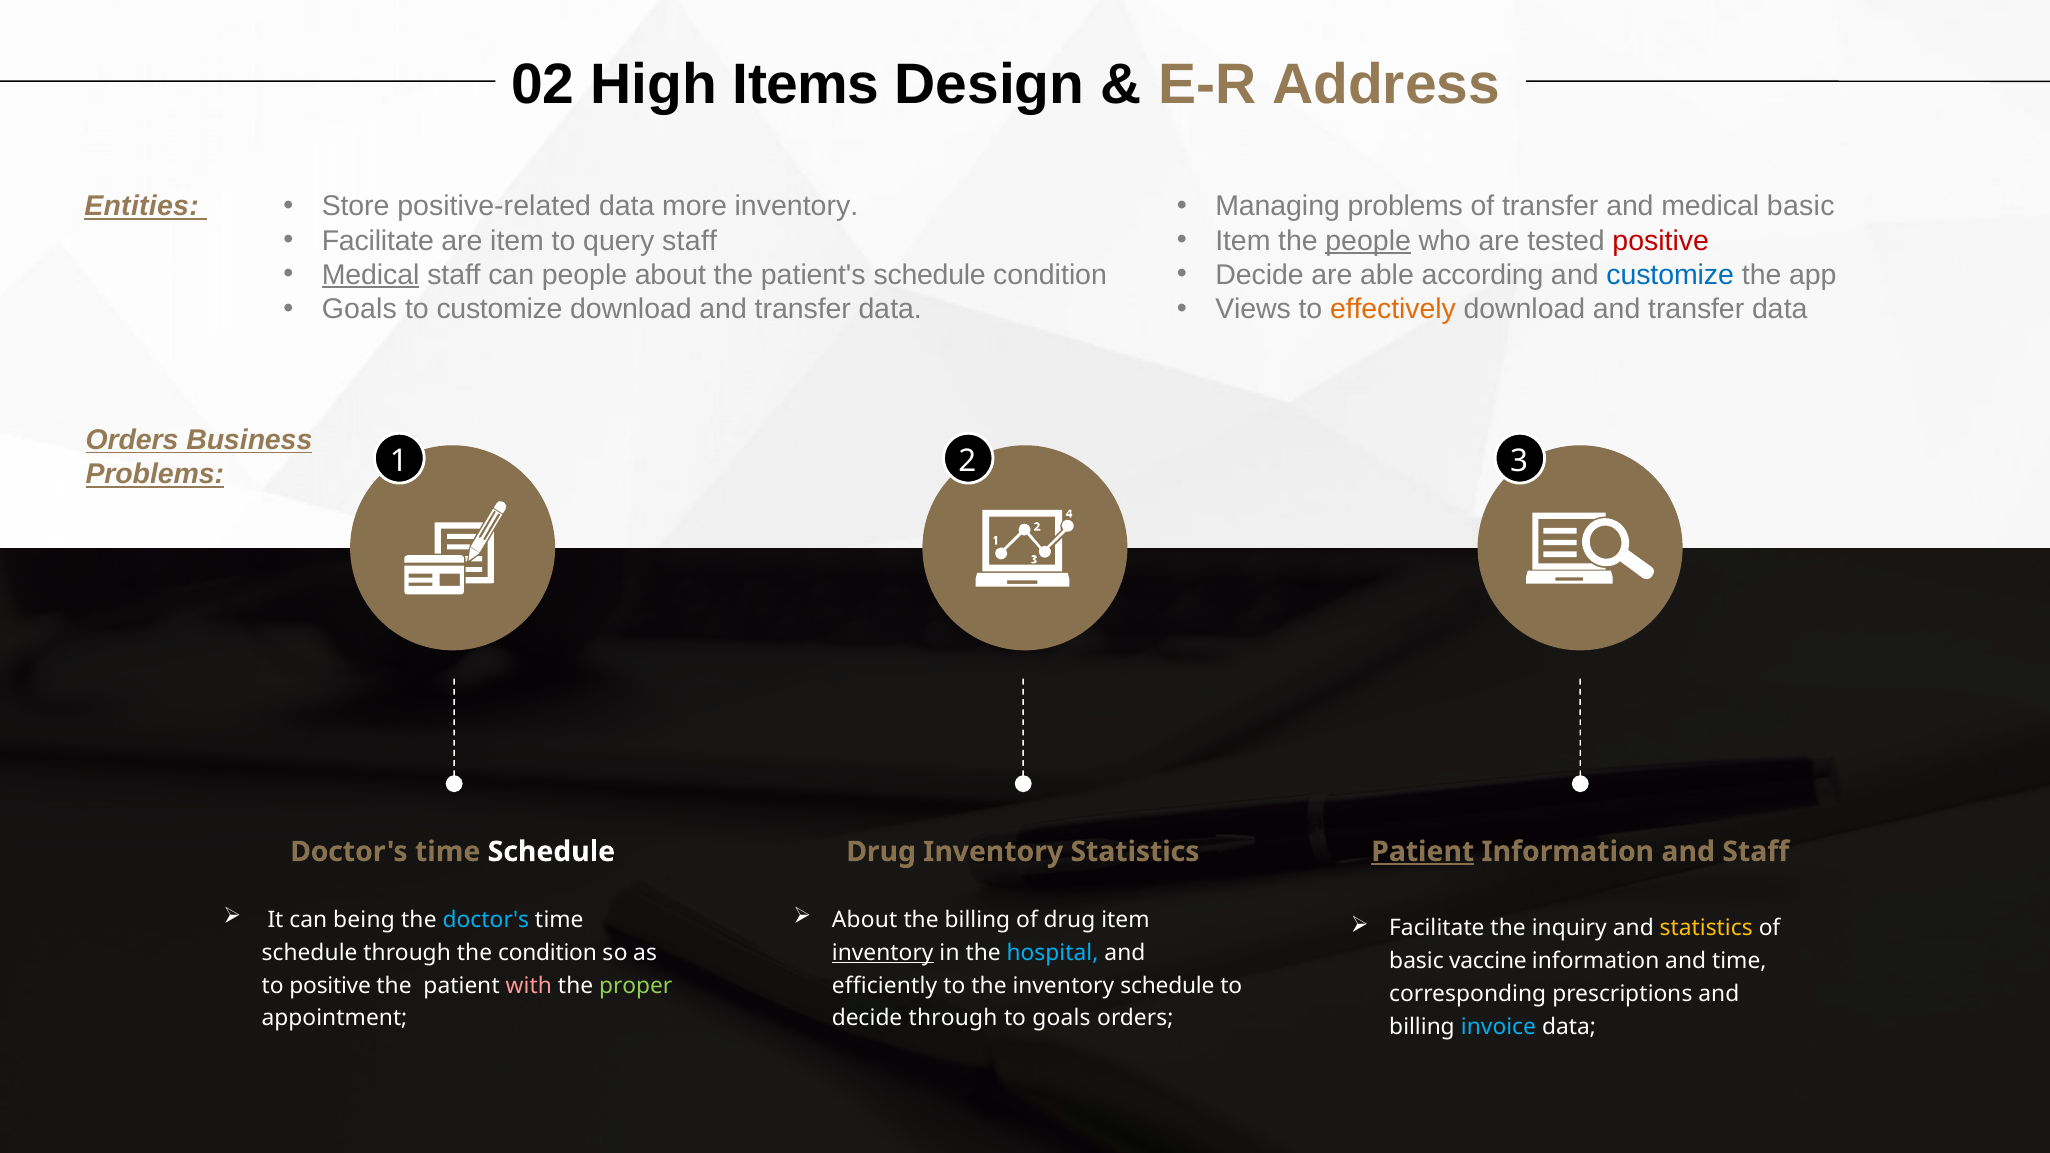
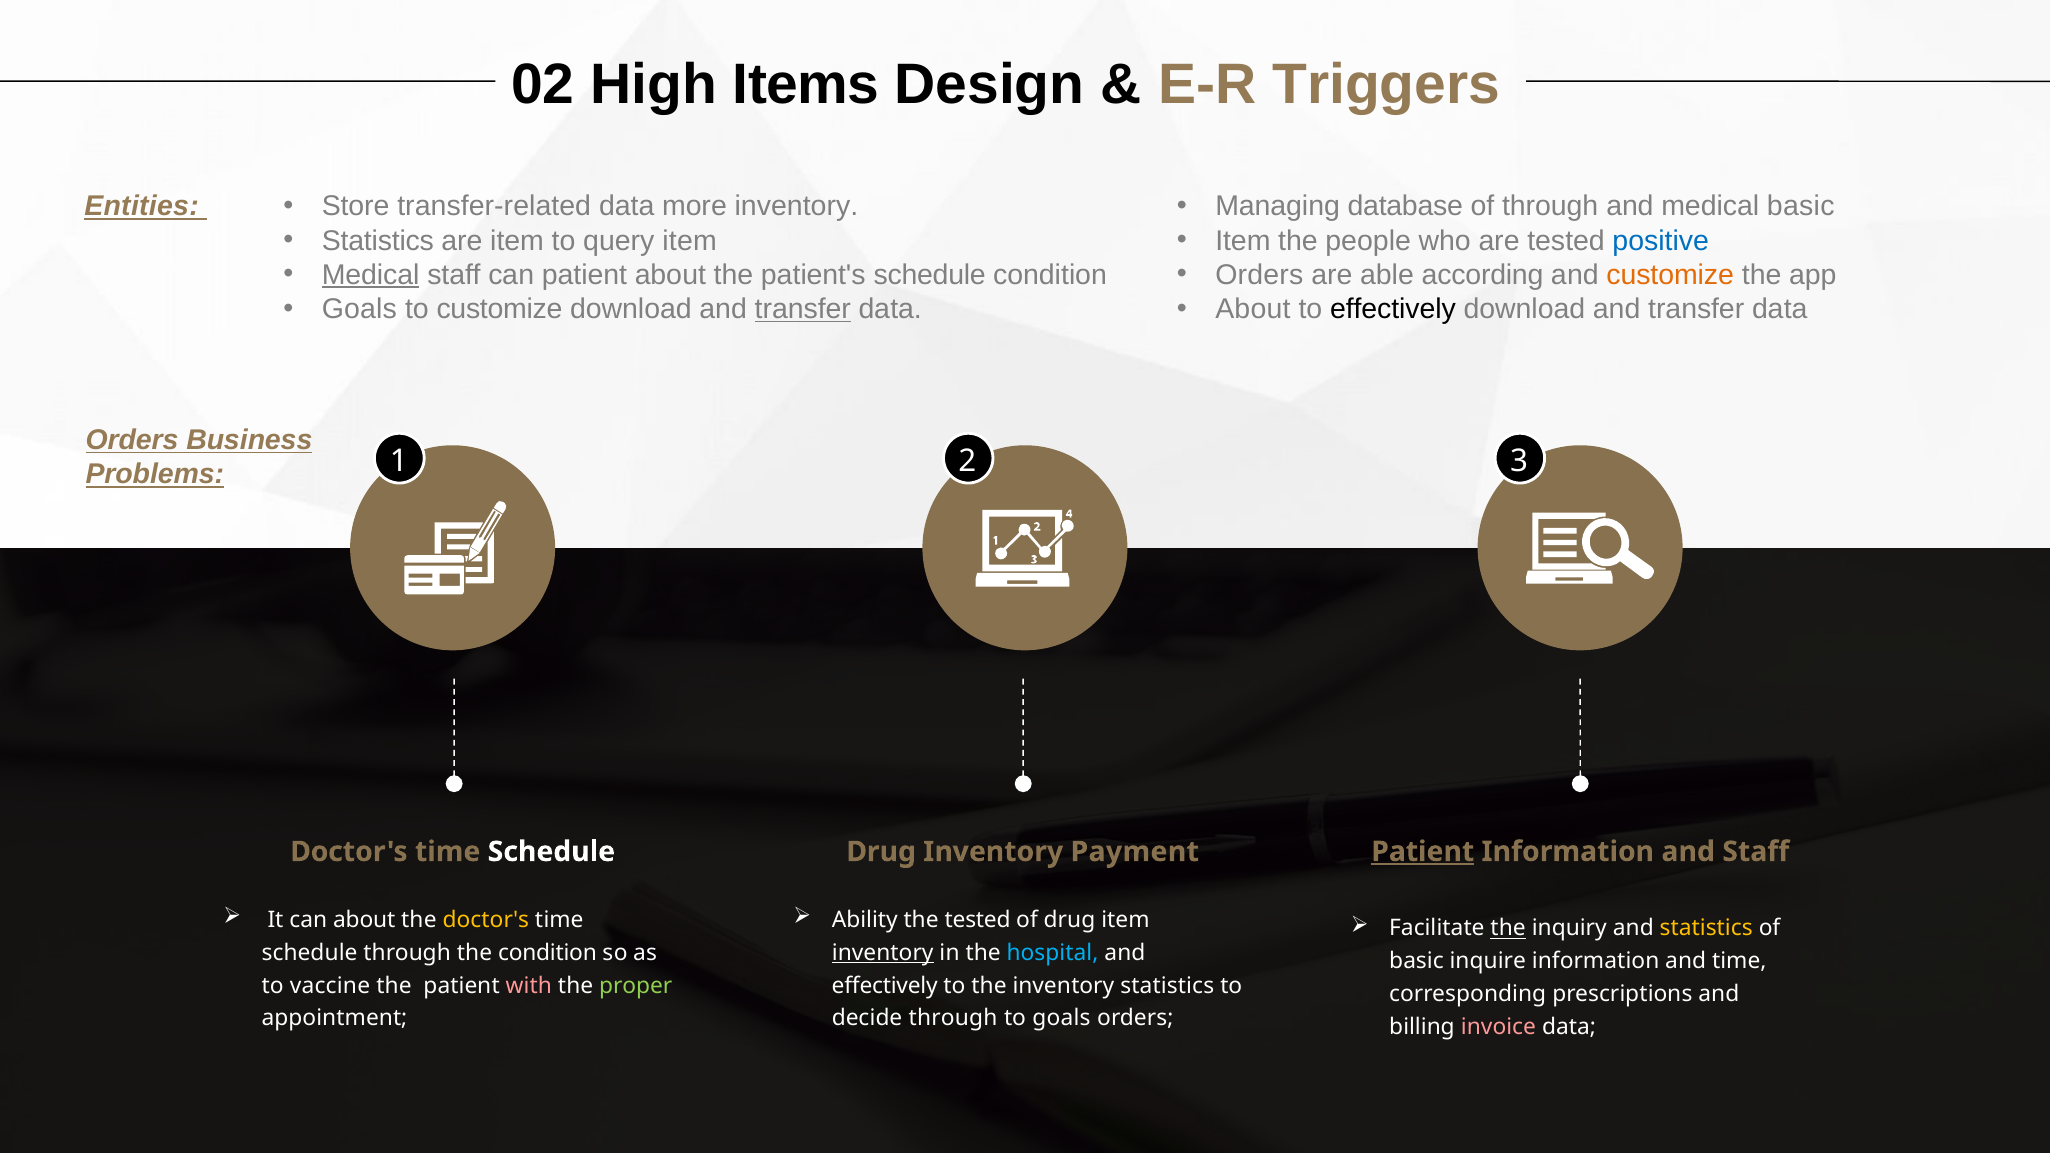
Address: Address -> Triggers
Managing problems: problems -> database
of transfer: transfer -> through
positive-related: positive-related -> transfer-related
Facilitate at (378, 241): Facilitate -> Statistics
query staff: staff -> item
people at (1368, 241) underline: present -> none
positive at (1661, 241) colour: red -> blue
can people: people -> patient
Decide at (1259, 275): Decide -> Orders
customize at (1670, 275) colour: blue -> orange
transfer at (803, 309) underline: none -> present
Views at (1253, 309): Views -> About
effectively at (1393, 309) colour: orange -> black
Inventory Statistics: Statistics -> Payment
can being: being -> about
doctor's at (486, 920) colour: light blue -> yellow
About at (865, 920): About -> Ability
the billing: billing -> tested
the at (1508, 928) underline: none -> present
vaccine: vaccine -> inquire
to positive: positive -> vaccine
efficiently at (885, 985): efficiently -> effectively
inventory schedule: schedule -> statistics
invoice colour: light blue -> pink
